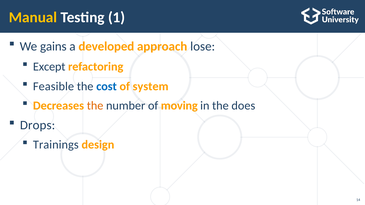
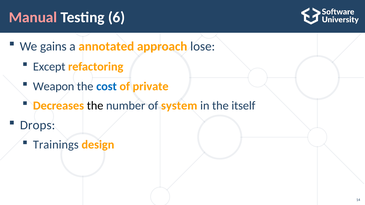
Manual colour: yellow -> pink
1: 1 -> 6
developed: developed -> annotated
Feasible: Feasible -> Weapon
system: system -> private
the at (95, 106) colour: orange -> black
moving: moving -> system
does: does -> itself
